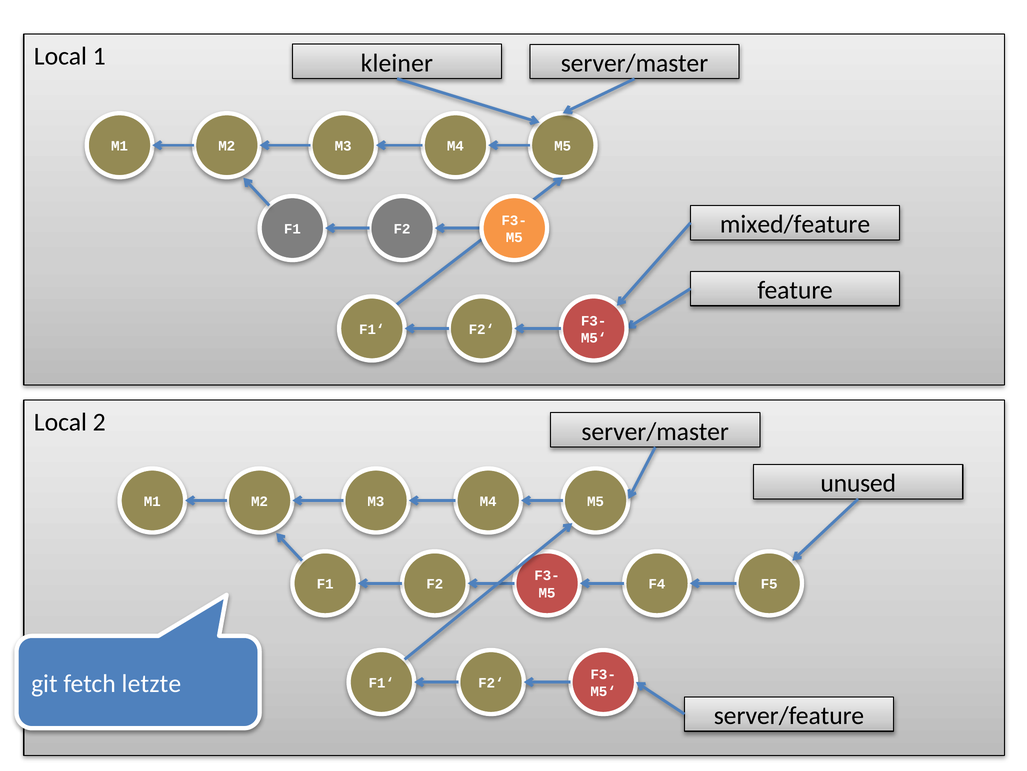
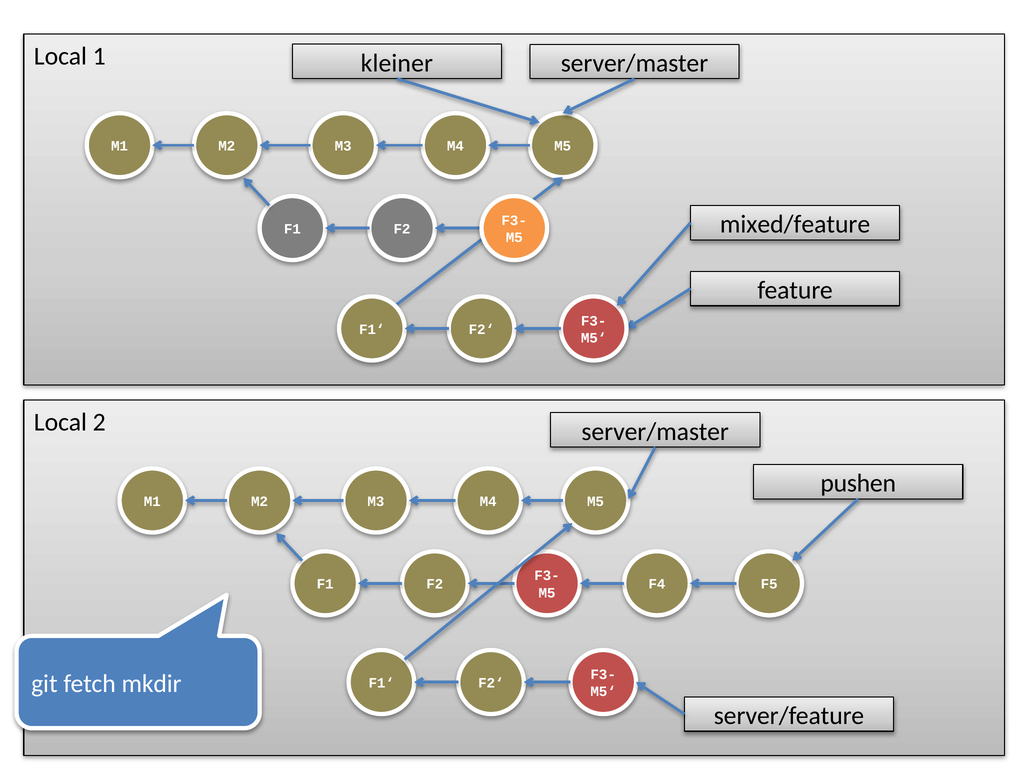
unused: unused -> pushen
letzte: letzte -> mkdir
